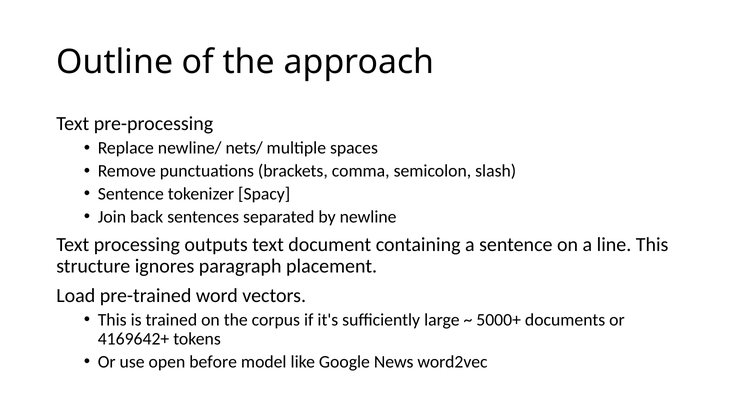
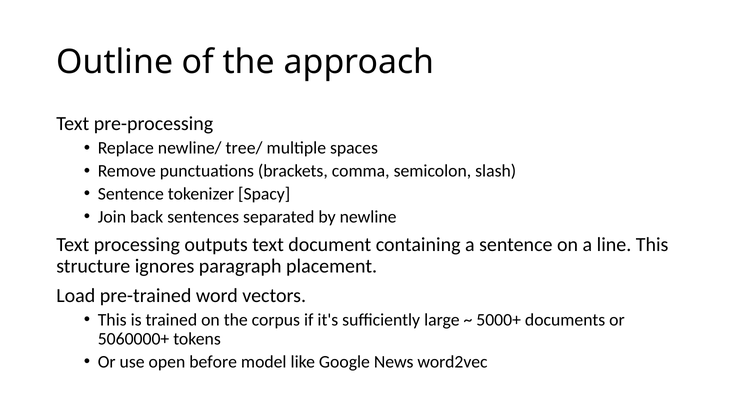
nets/: nets/ -> tree/
4169642+: 4169642+ -> 5060000+
